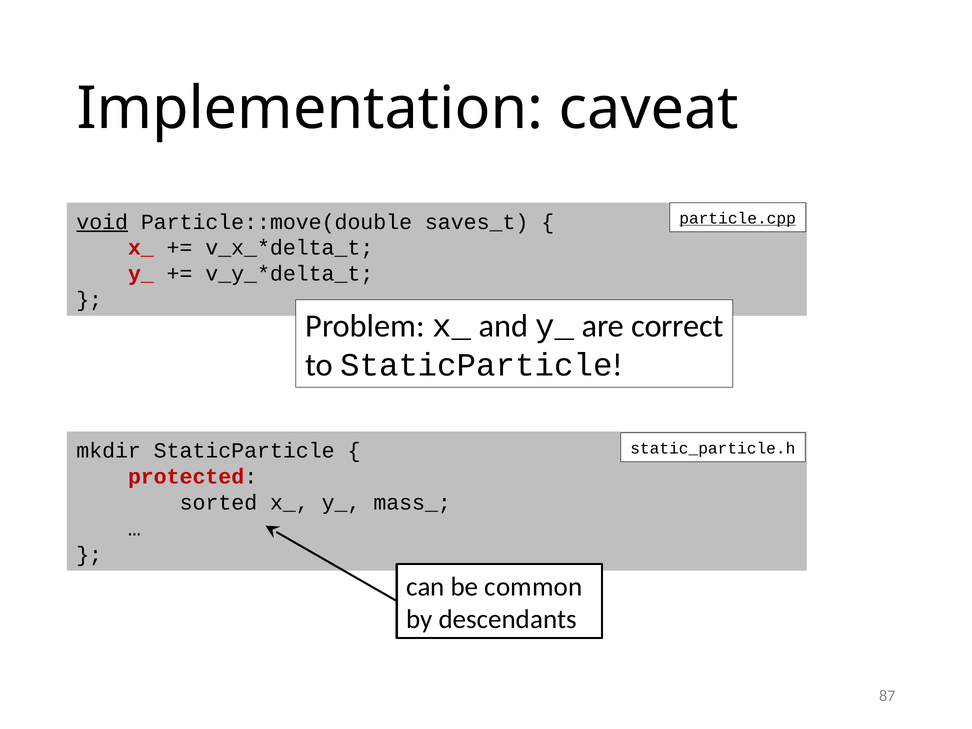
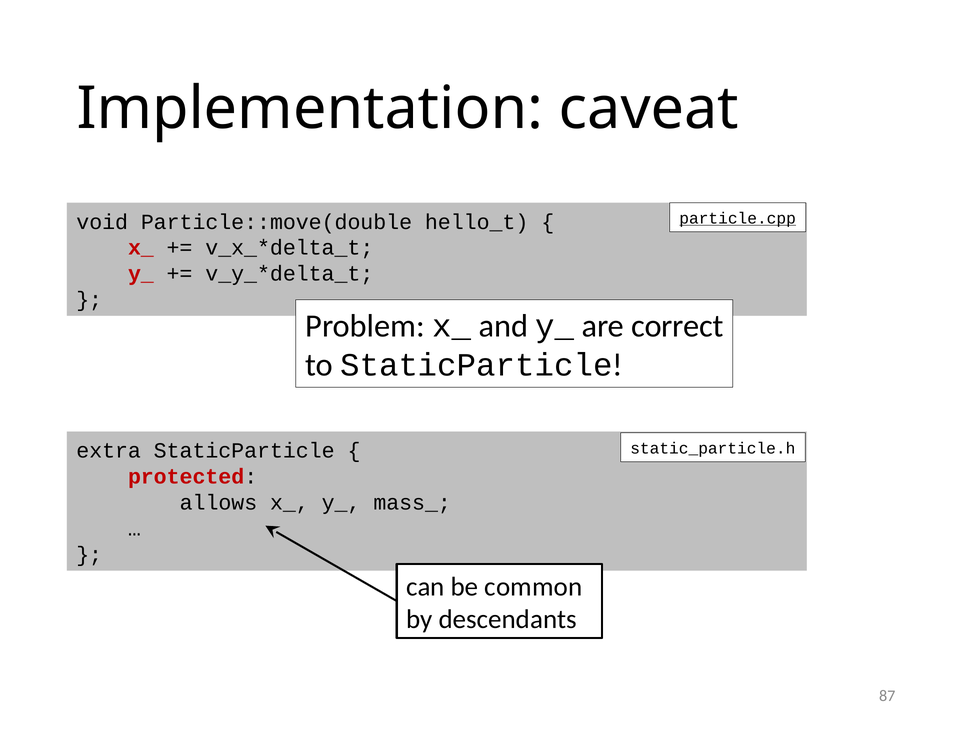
void underline: present -> none
saves_t: saves_t -> hello_t
mkdir: mkdir -> extra
sorted: sorted -> allows
